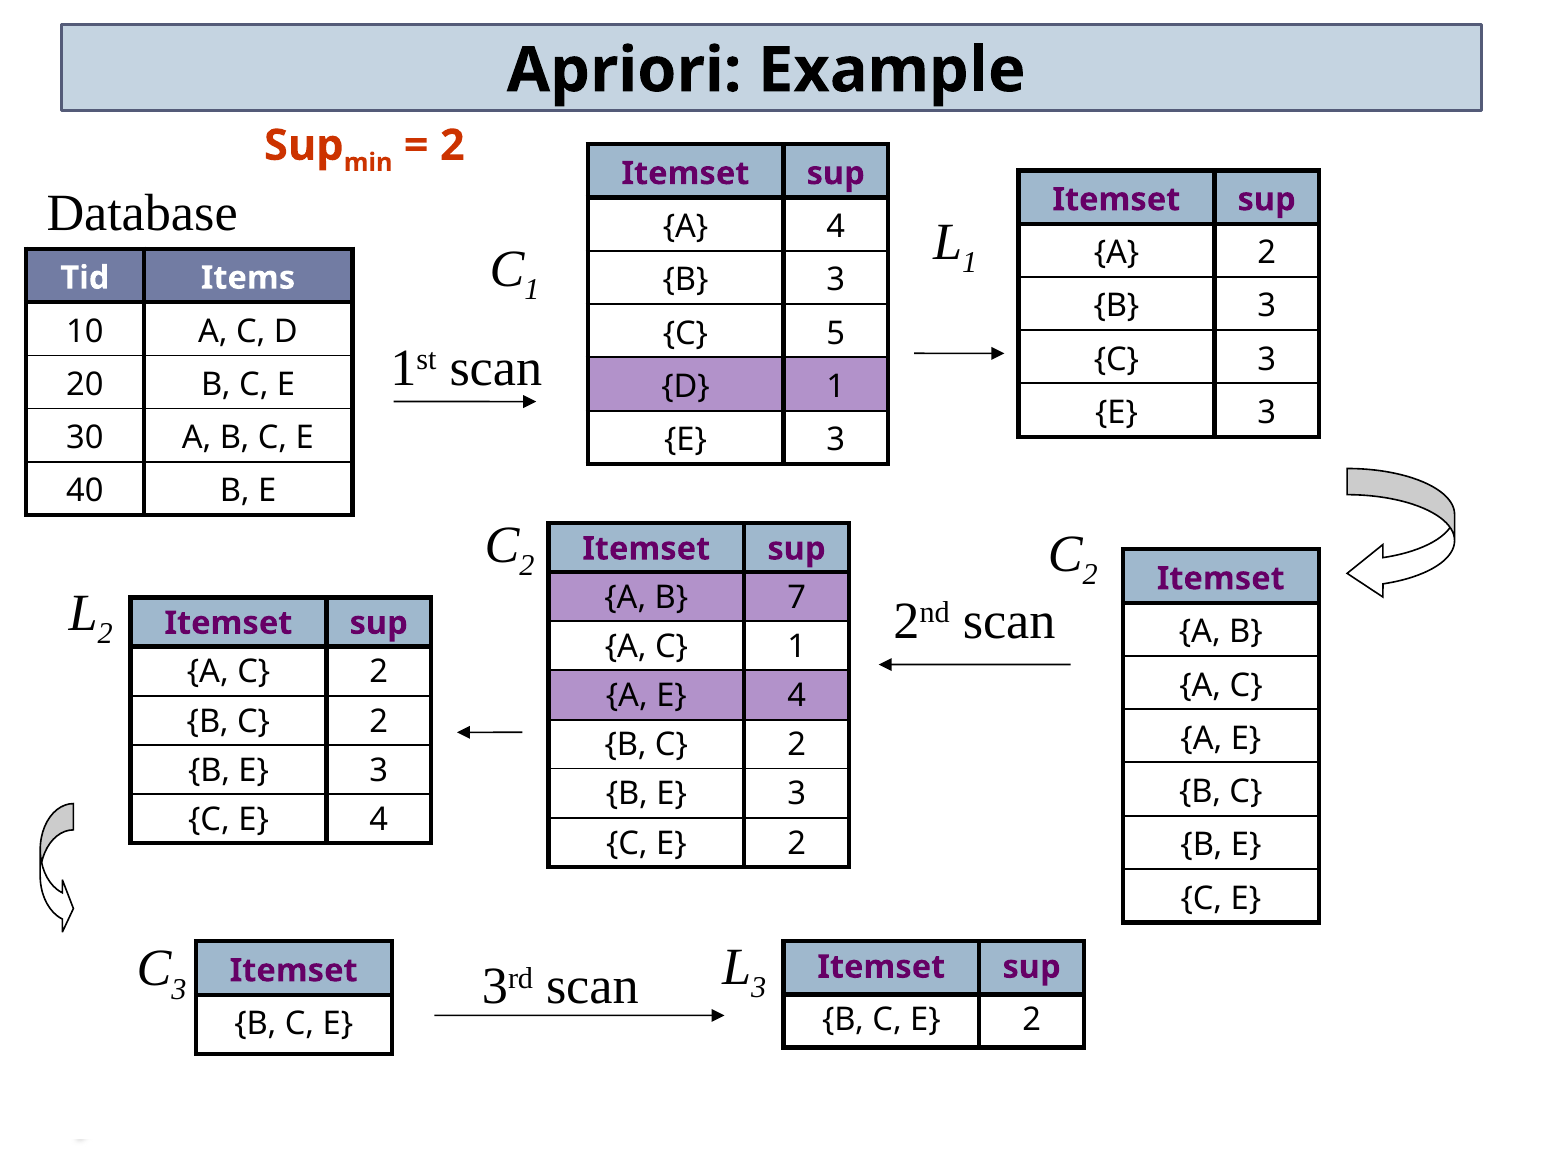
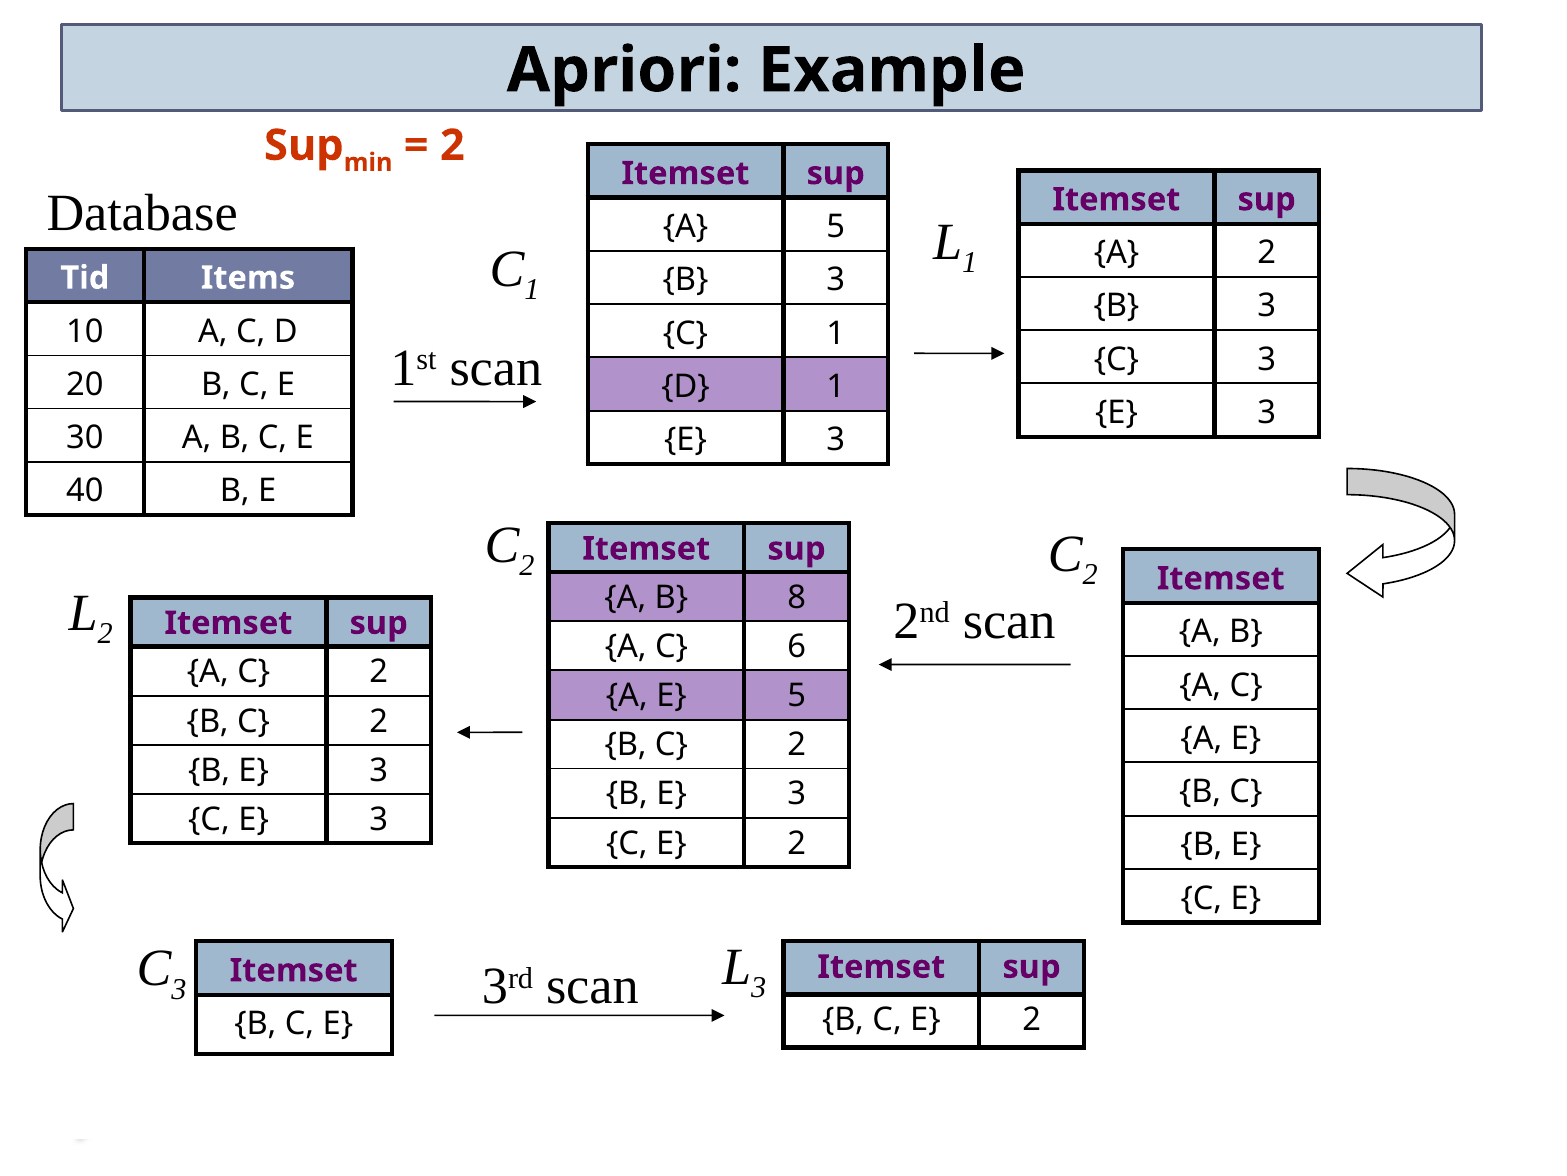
A 4: 4 -> 5
5 at (836, 333): 5 -> 1
7: 7 -> 8
A C 1: 1 -> 6
A E 4: 4 -> 5
C E 4: 4 -> 3
